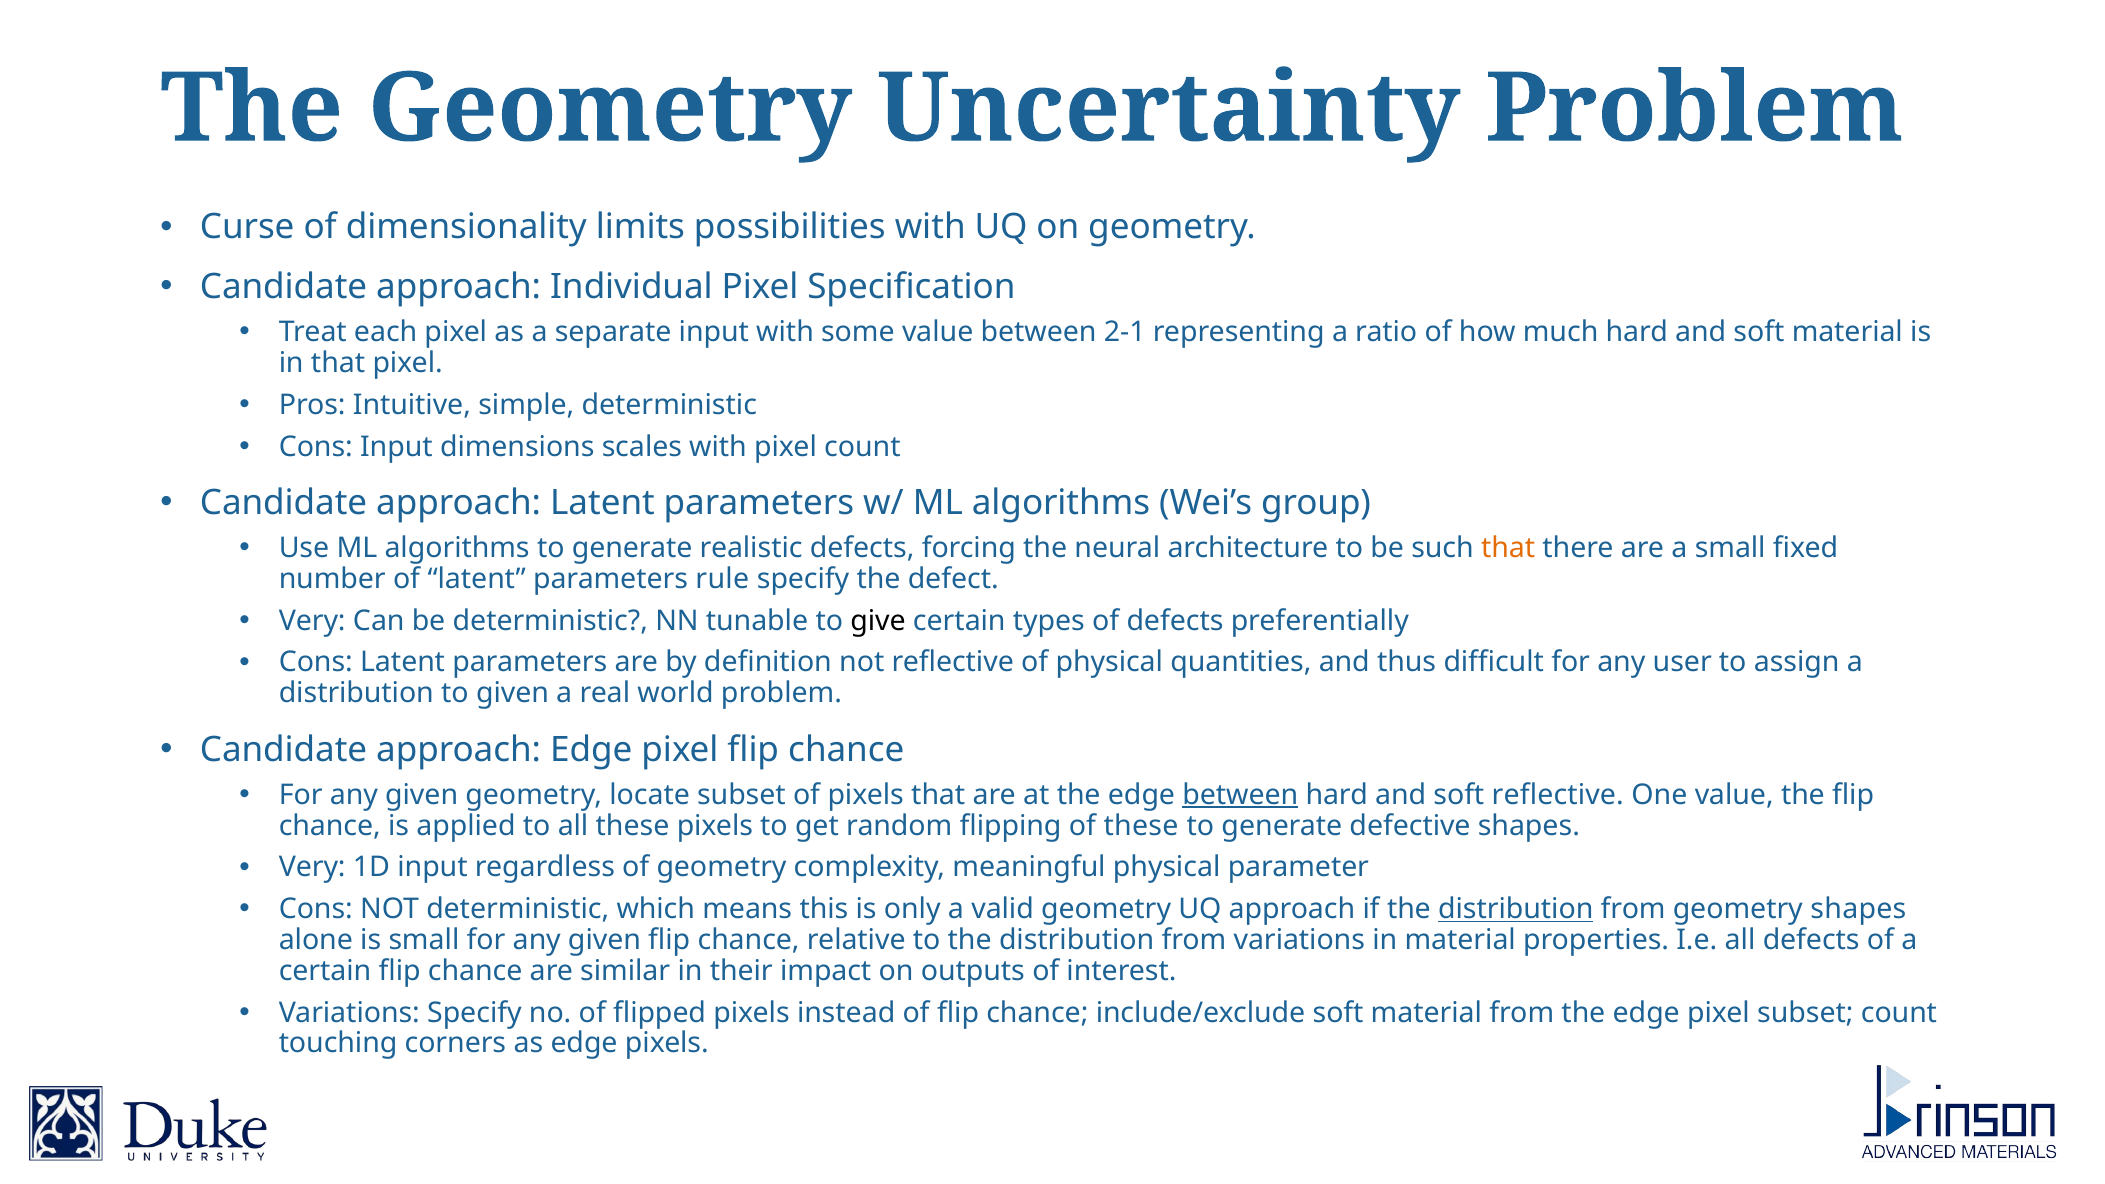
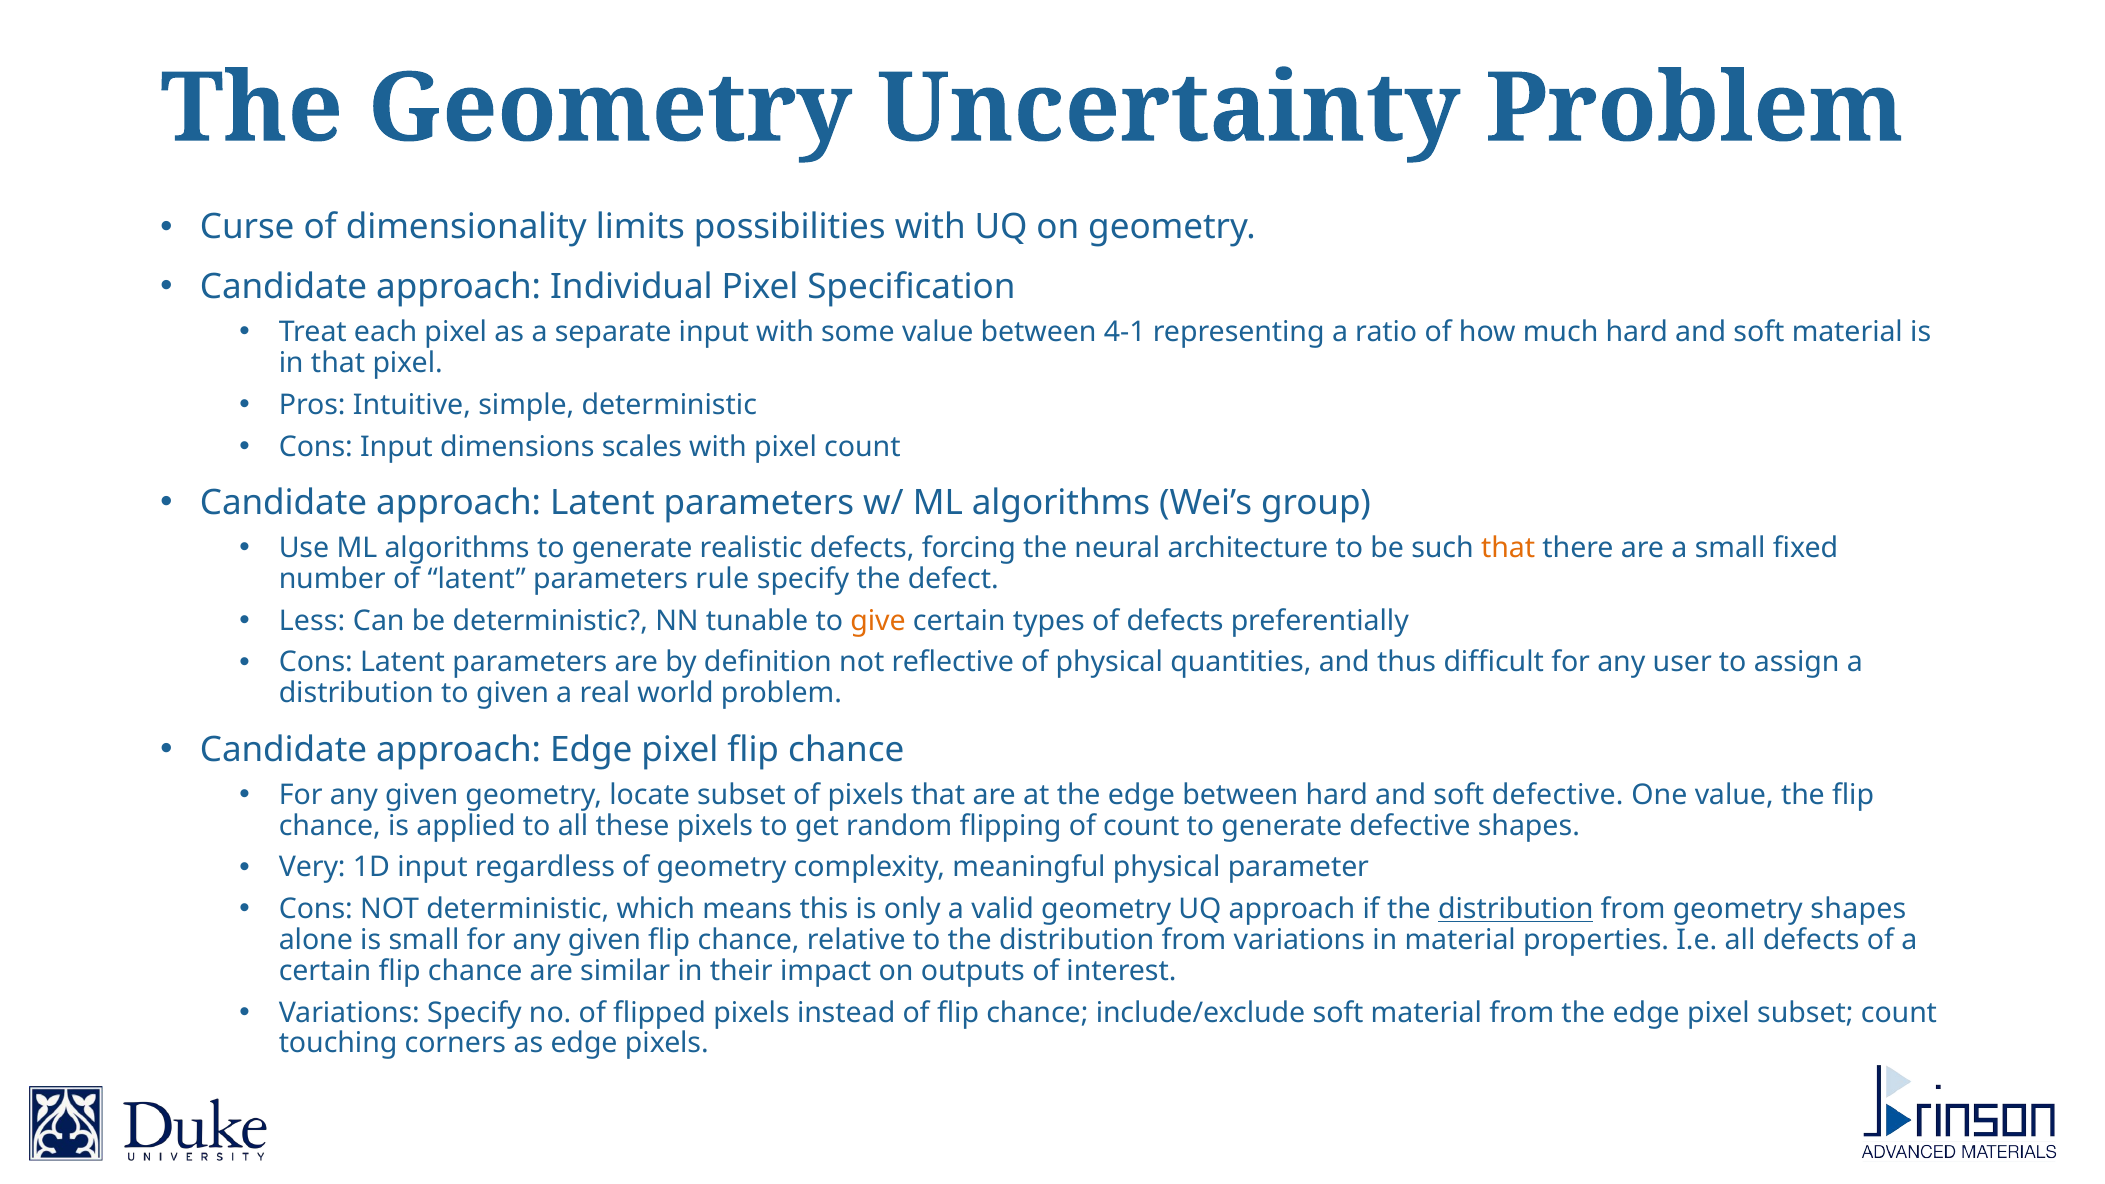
2-1: 2-1 -> 4-1
Very at (312, 621): Very -> Less
give colour: black -> orange
between at (1240, 795) underline: present -> none
soft reflective: reflective -> defective
of these: these -> count
